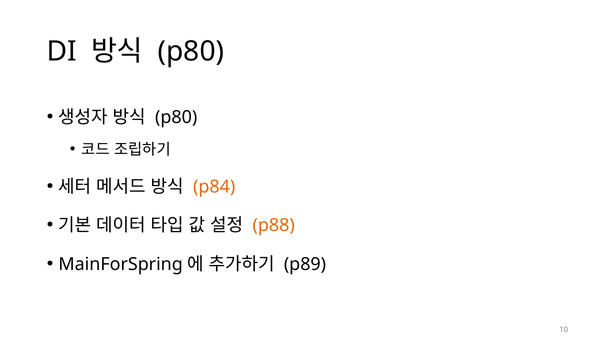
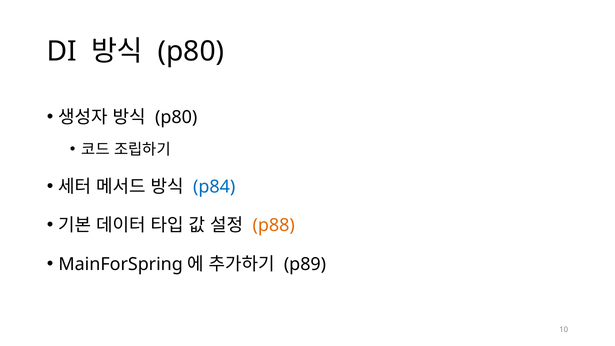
p84 colour: orange -> blue
